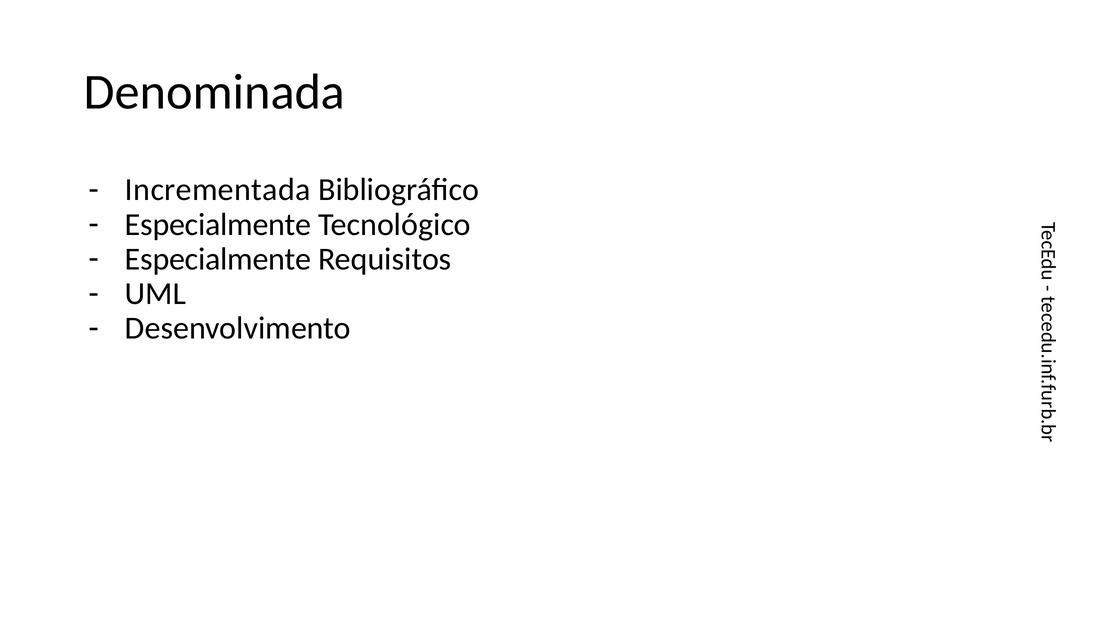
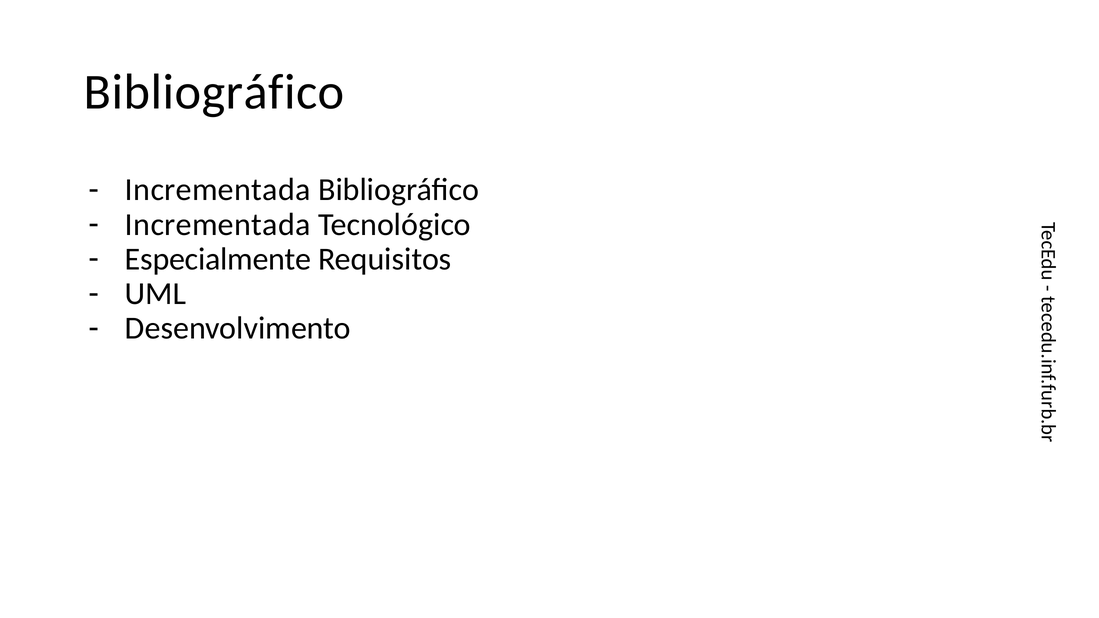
Denominada at (214, 92): Denominada -> Bibliográfico
Especialmente at (218, 225): Especialmente -> Incrementada
